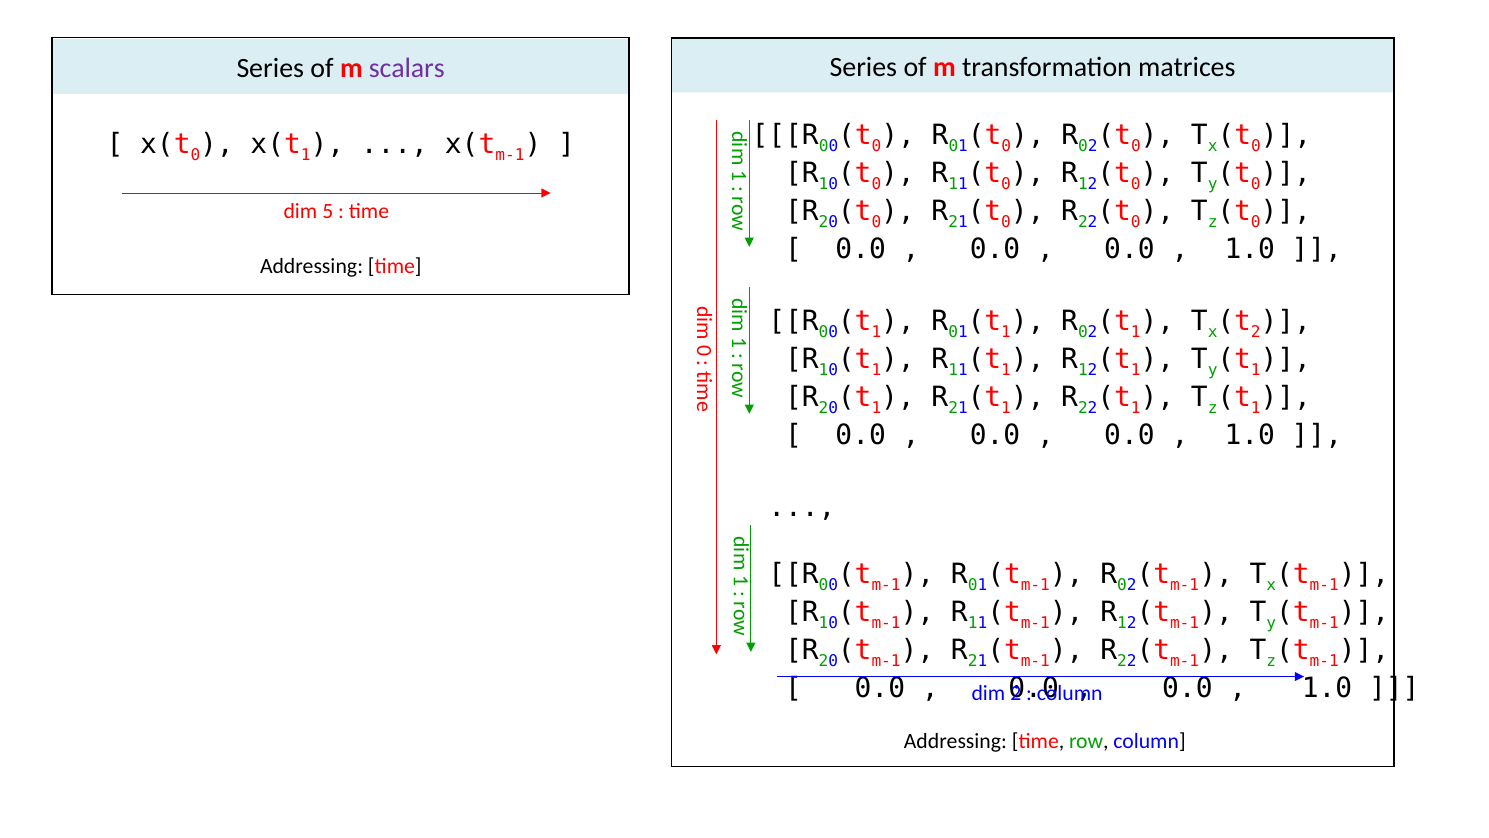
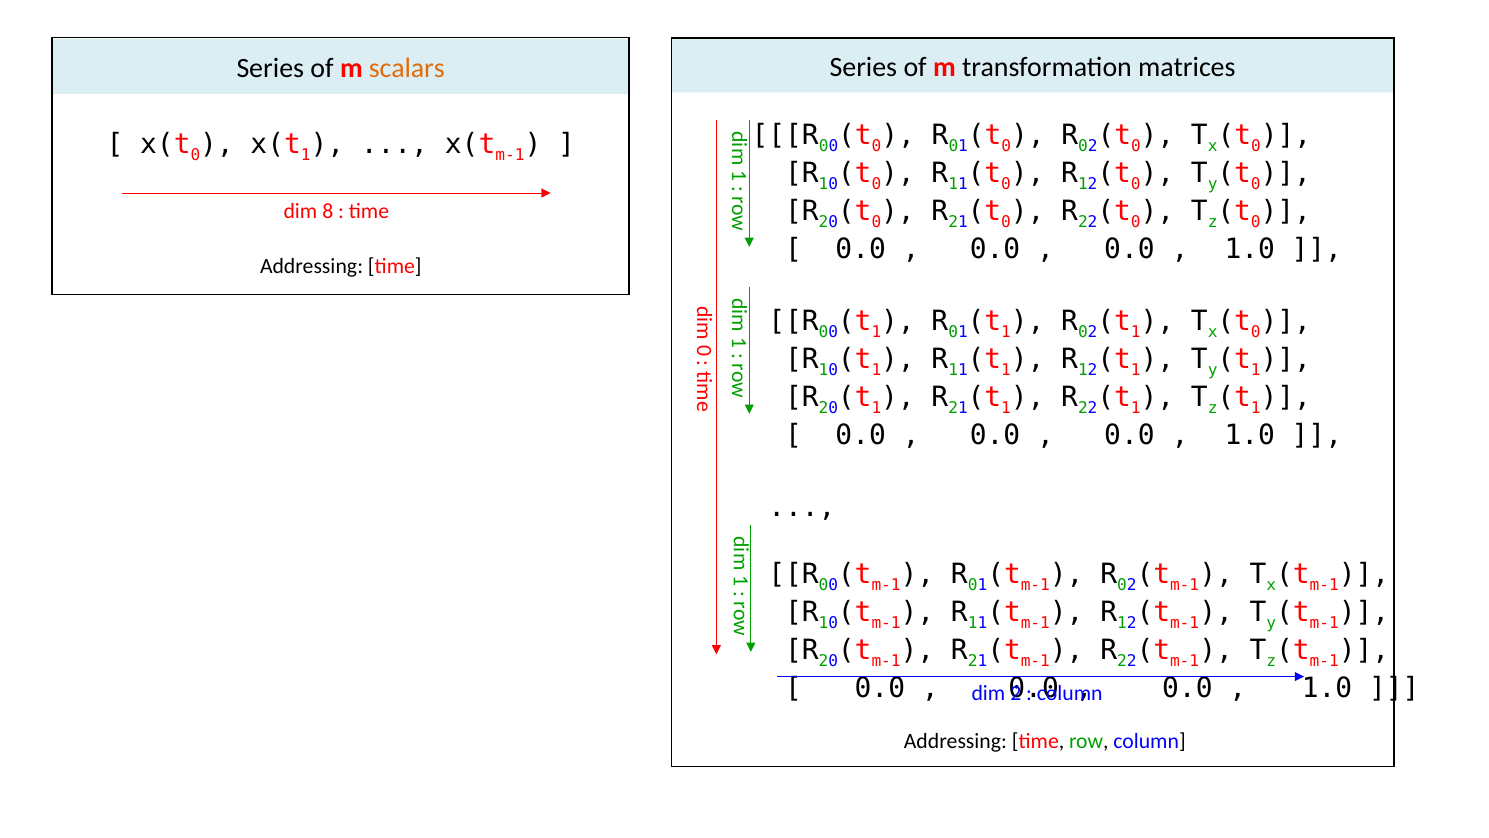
scalars colour: purple -> orange
5: 5 -> 8
2 at (1256, 332): 2 -> 0
